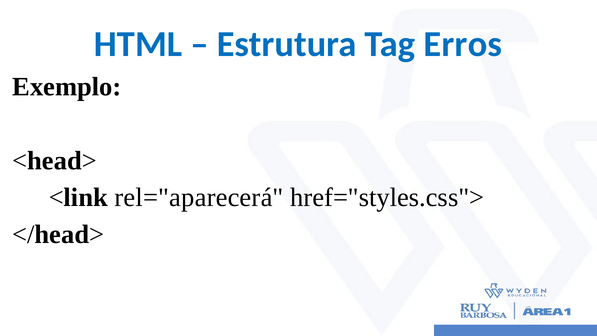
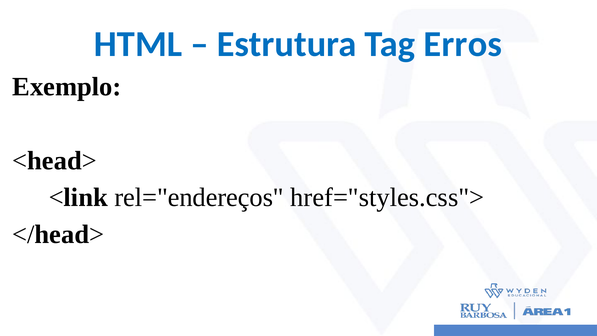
rel="aparecerá: rel="aparecerá -> rel="endereços
